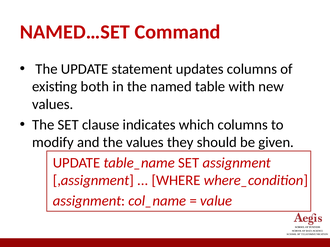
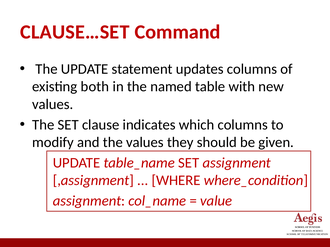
NAMED…SET: NAMED…SET -> CLAUSE…SET
